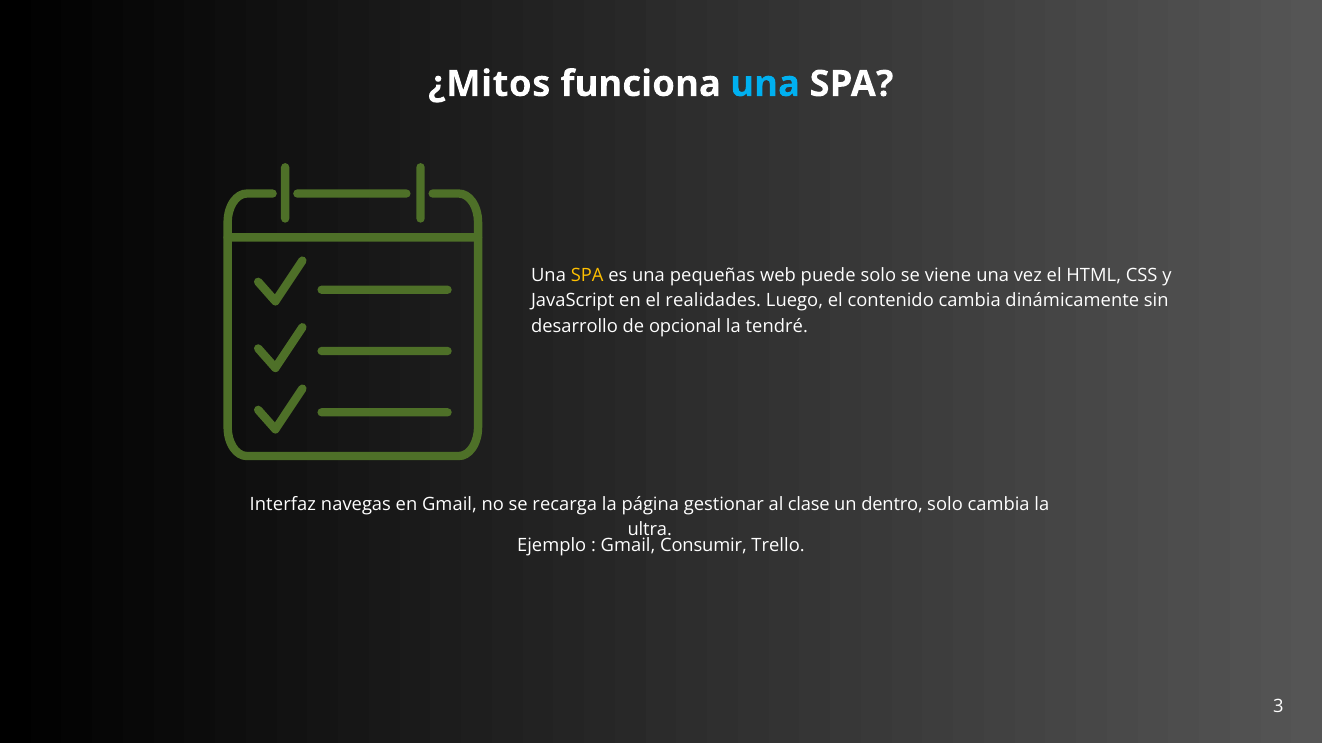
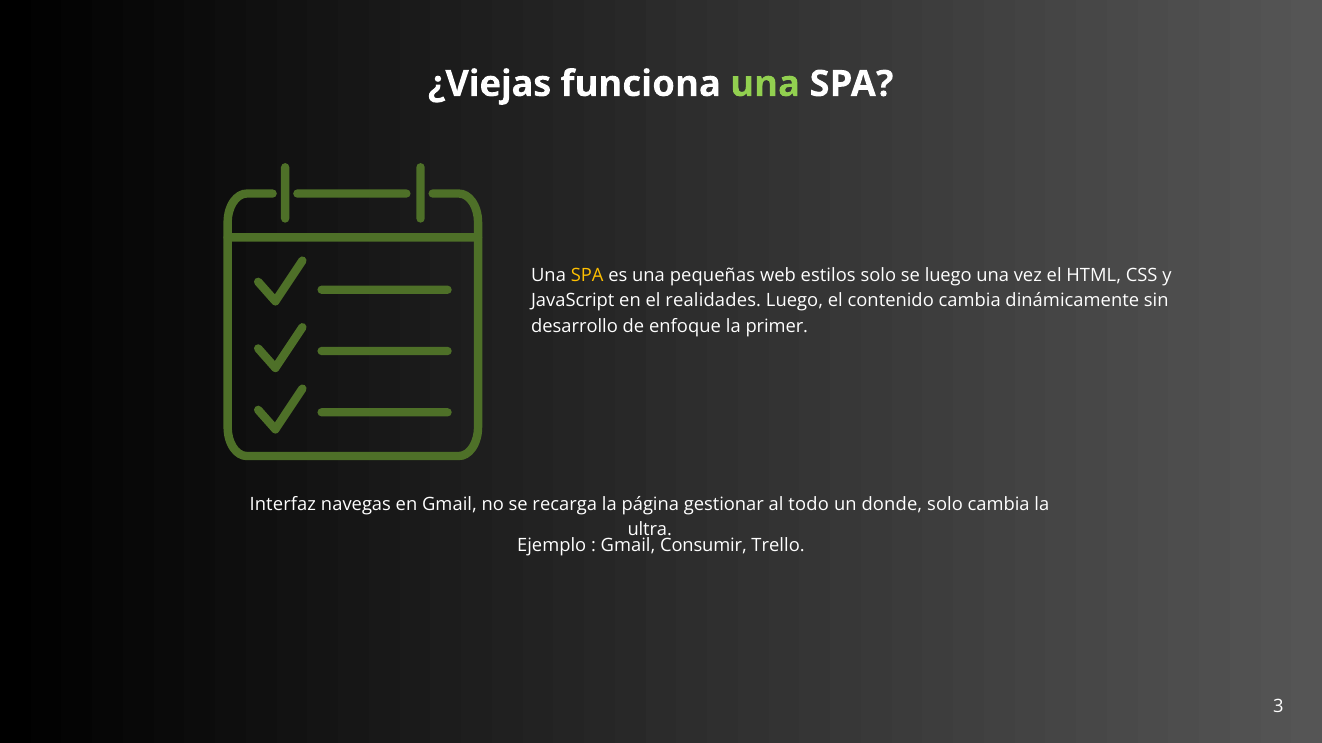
¿Mitos: ¿Mitos -> ¿Viejas
una at (765, 84) colour: light blue -> light green
puede: puede -> estilos
se viene: viene -> luego
opcional: opcional -> enfoque
tendré: tendré -> primer
clase: clase -> todo
dentro: dentro -> donde
